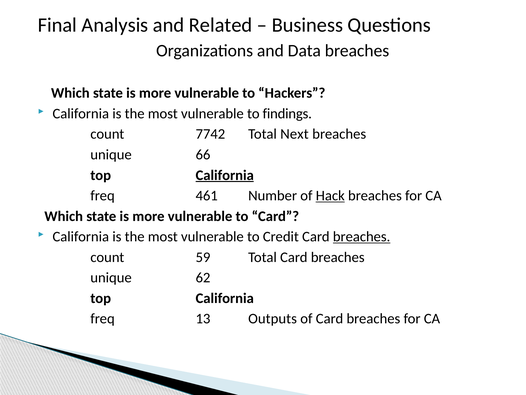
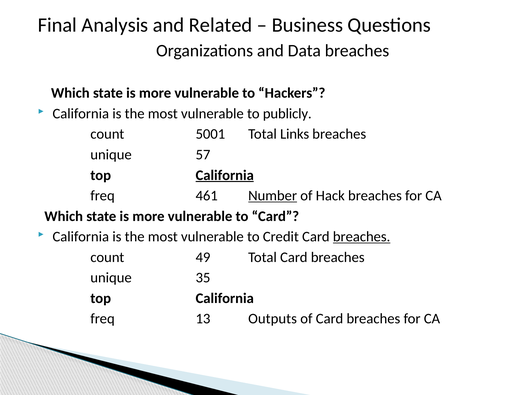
findings: findings -> publicly
7742: 7742 -> 5001
Next: Next -> Links
66: 66 -> 57
Number underline: none -> present
Hack underline: present -> none
59: 59 -> 49
62: 62 -> 35
